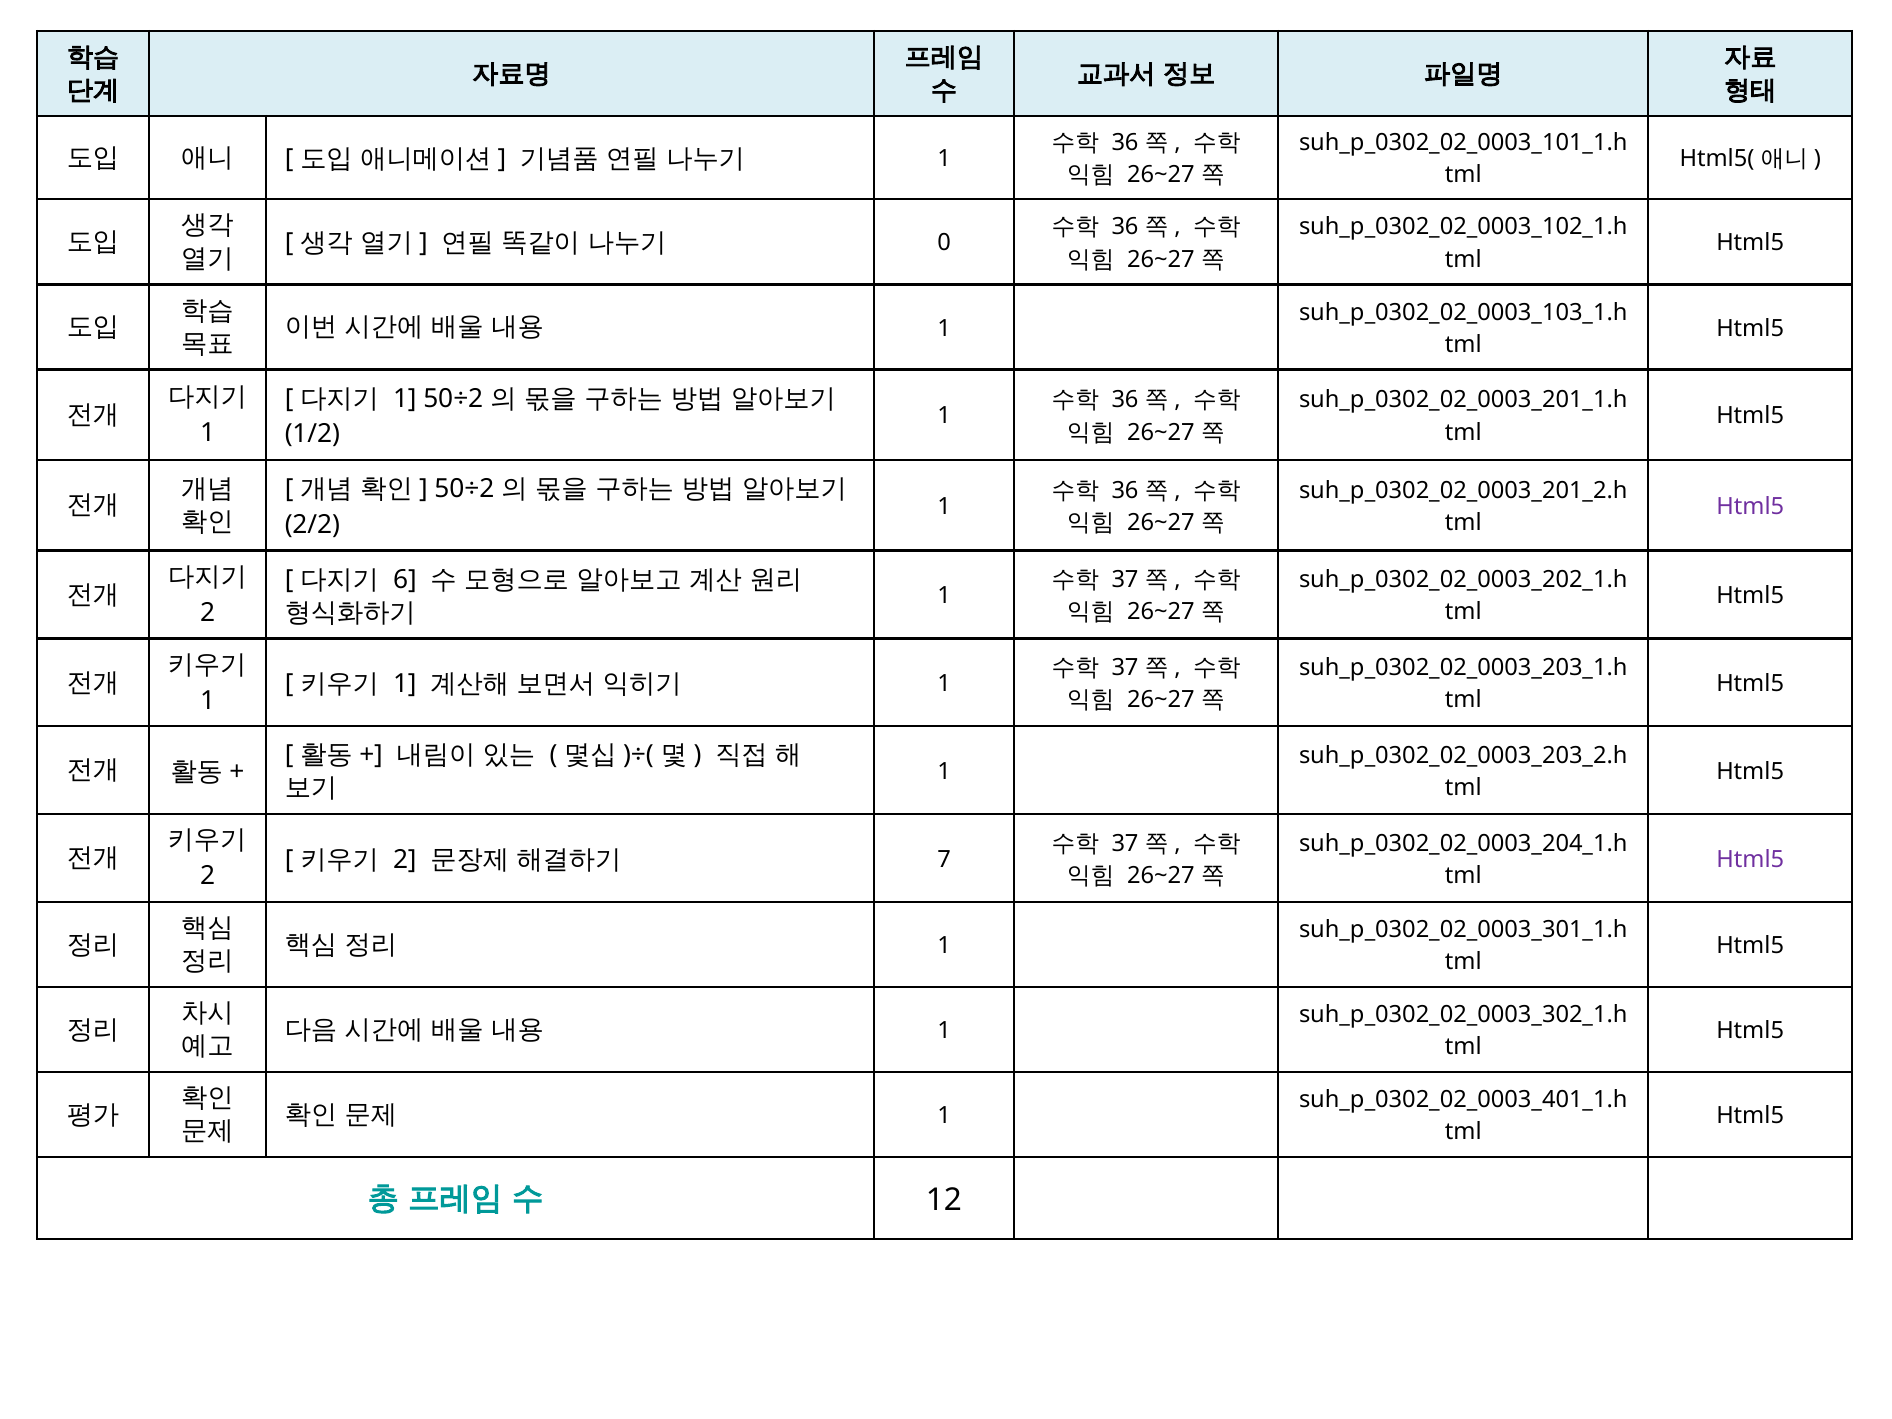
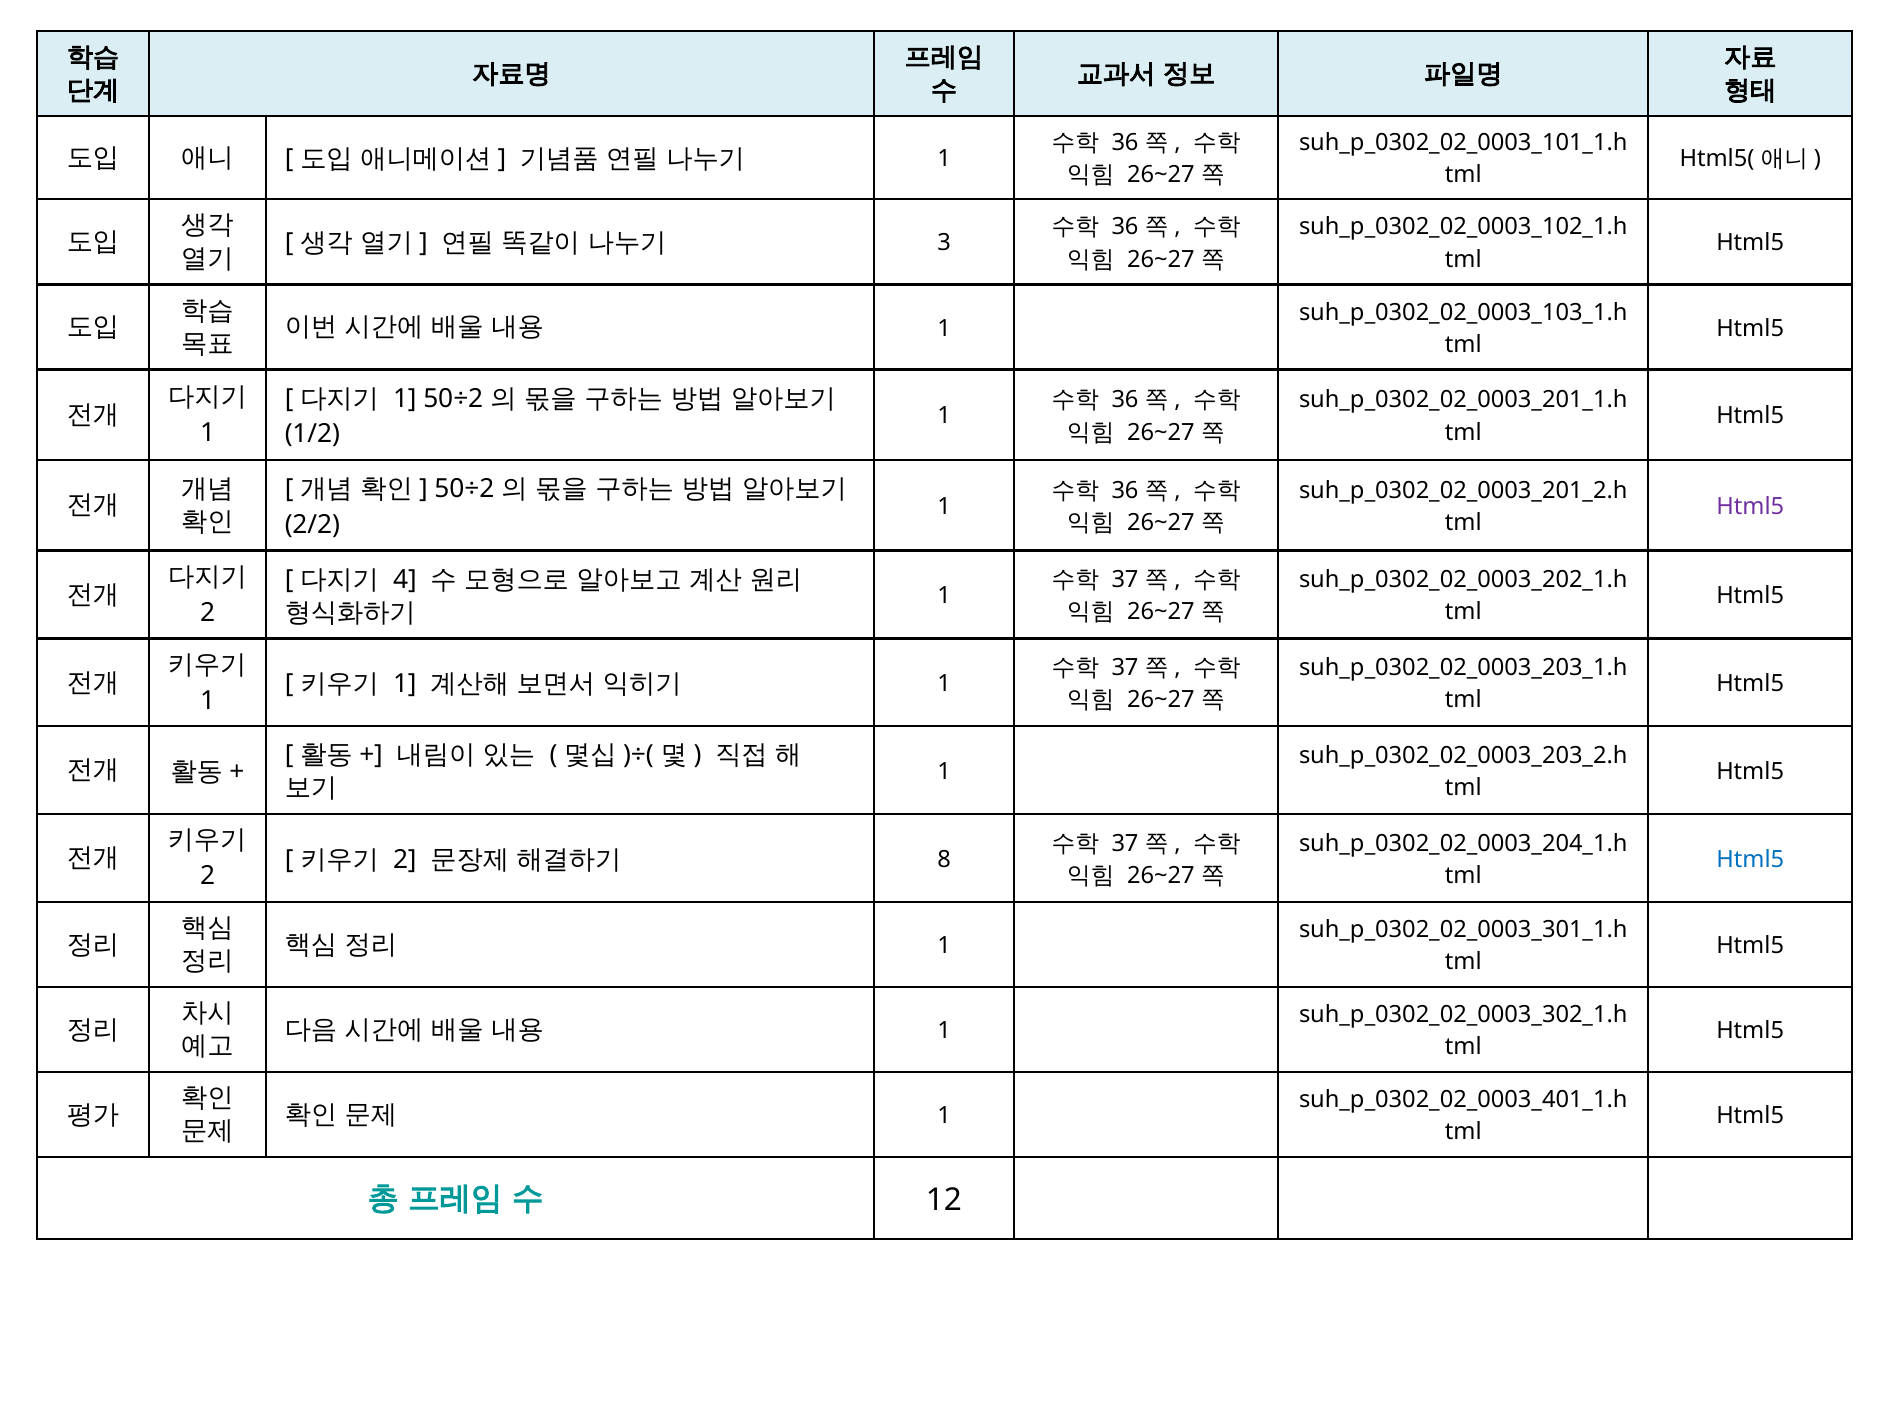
0: 0 -> 3
6: 6 -> 4
7: 7 -> 8
Html5 at (1750, 859) colour: purple -> blue
